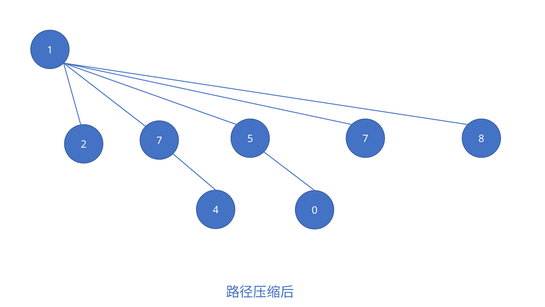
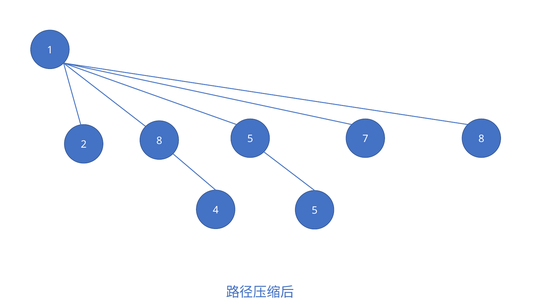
2 7: 7 -> 8
4 0: 0 -> 5
